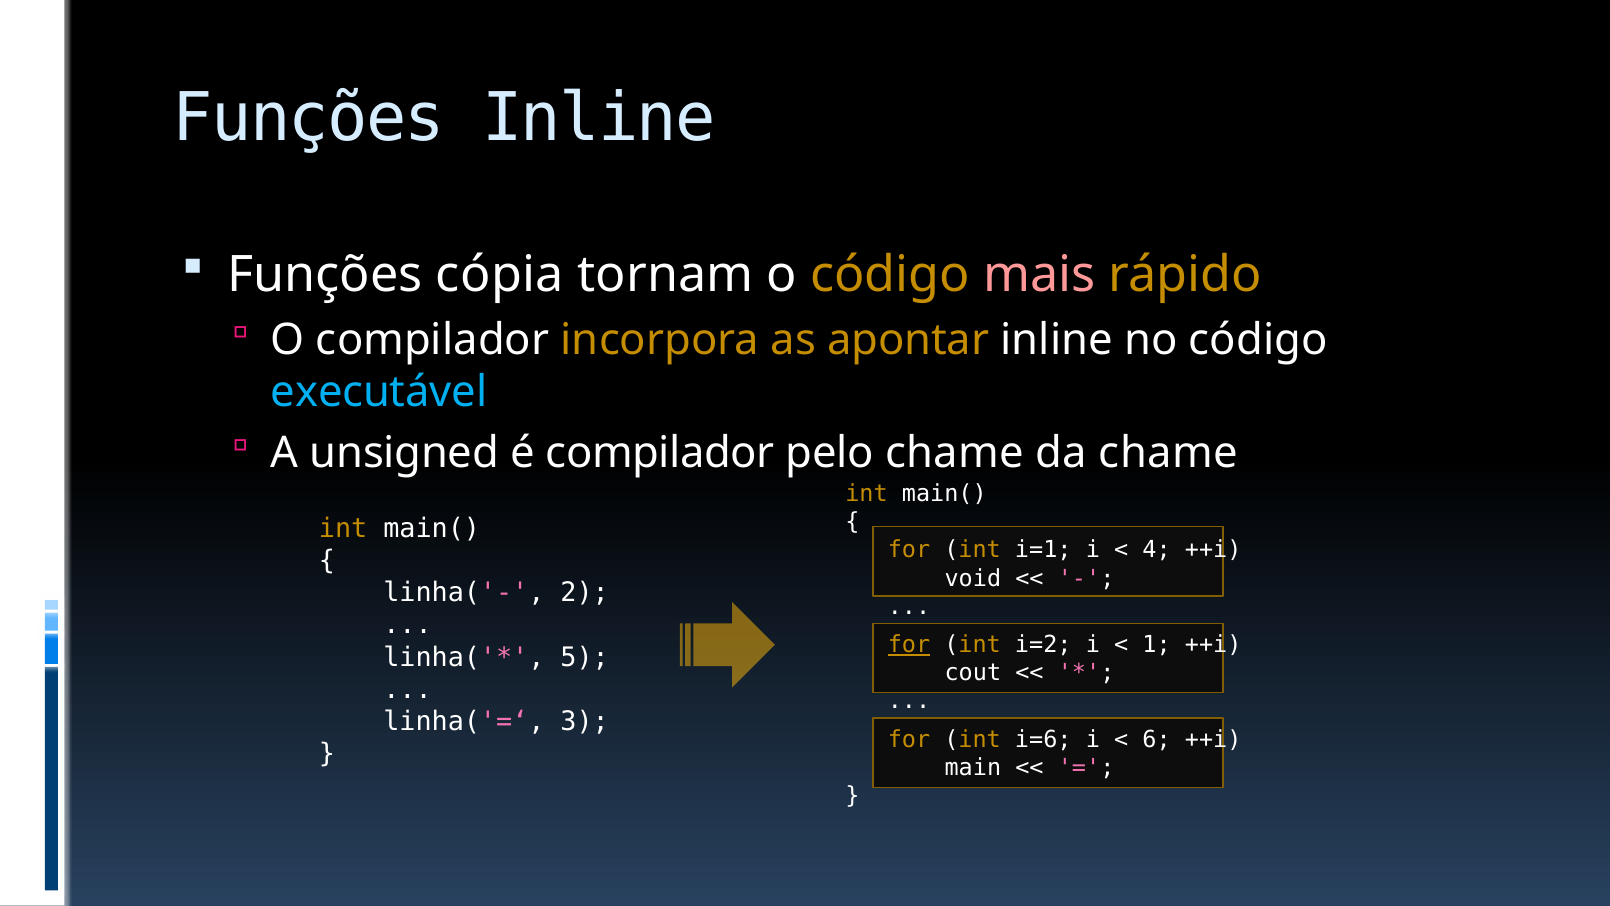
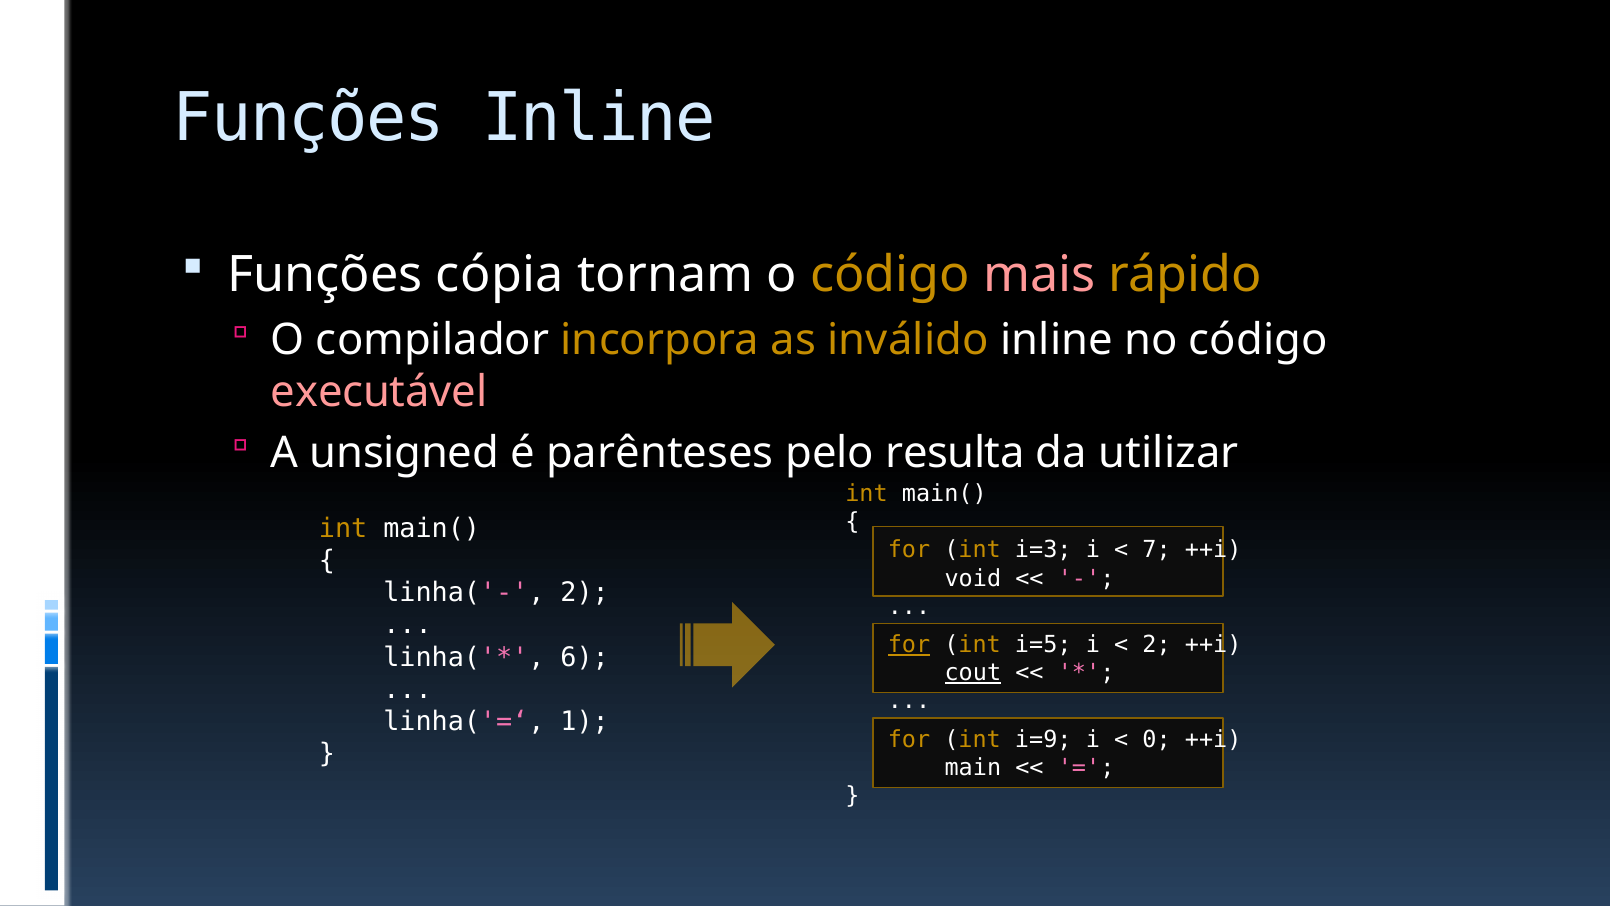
apontar: apontar -> inválido
executável colour: light blue -> pink
é compilador: compilador -> parênteses
pelo chame: chame -> resulta
da chame: chame -> utilizar
i=1: i=1 -> i=3
4: 4 -> 7
i=2: i=2 -> i=5
1 at (1157, 645): 1 -> 2
5: 5 -> 6
cout underline: none -> present
3: 3 -> 1
i=6: i=6 -> i=9
6: 6 -> 0
